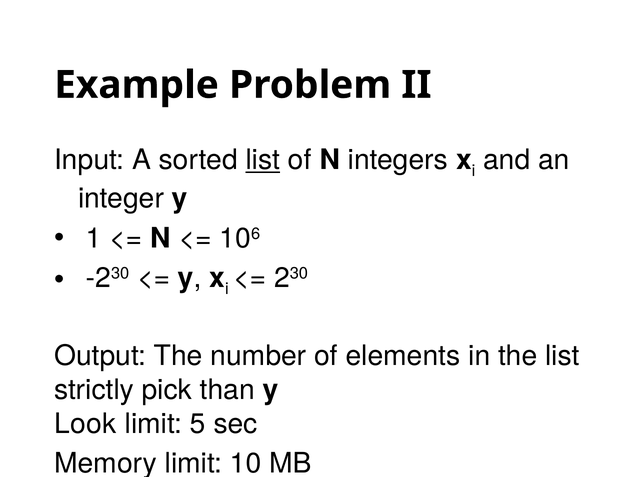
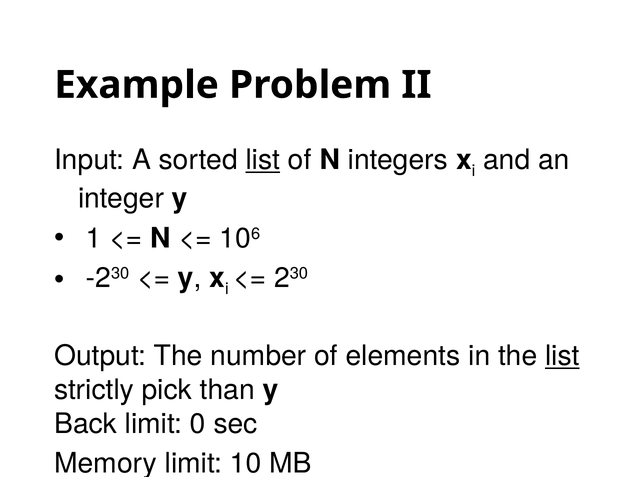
list at (562, 356) underline: none -> present
Look: Look -> Back
5: 5 -> 0
